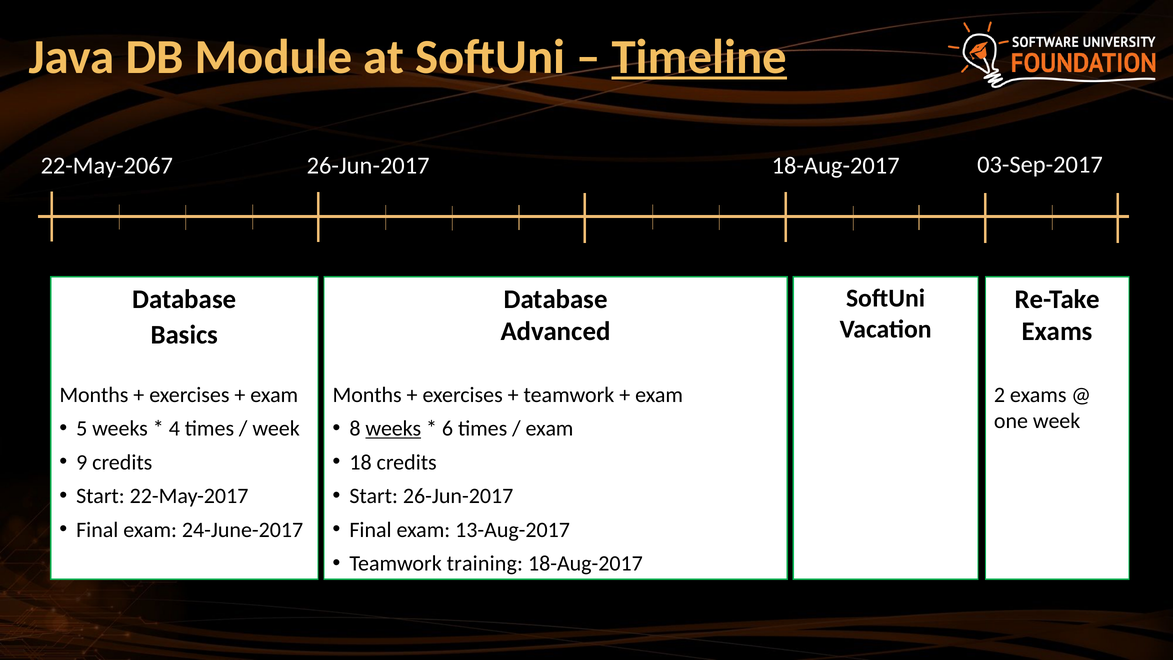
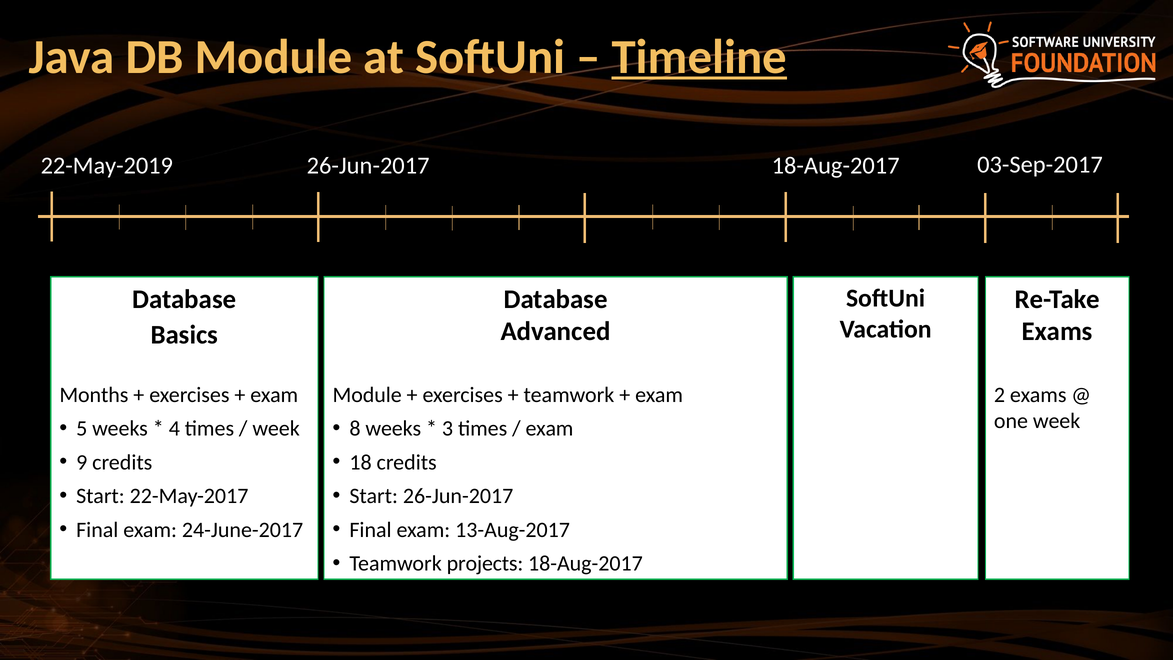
22-May-2067: 22-May-2067 -> 22-May-2019
Months at (367, 395): Months -> Module
weeks at (393, 429) underline: present -> none
6: 6 -> 3
training: training -> projects
